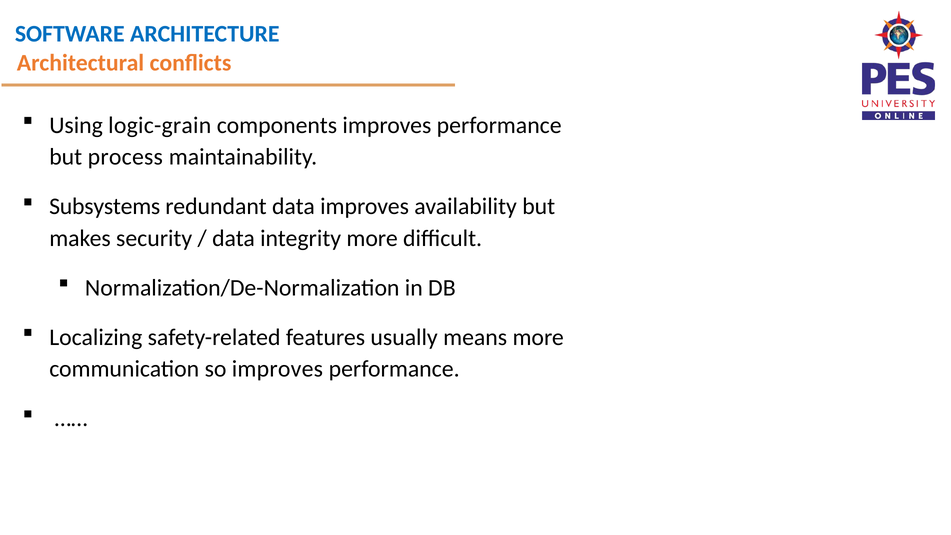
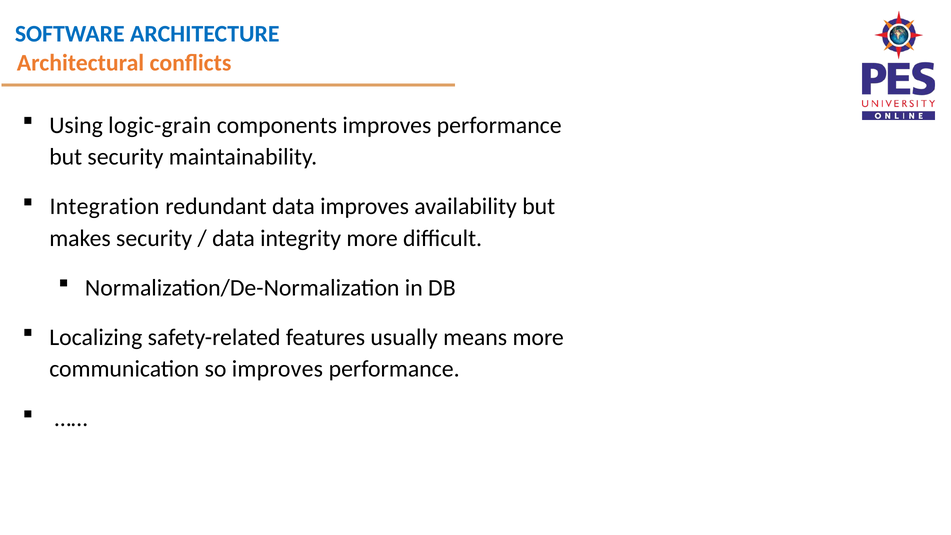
but process: process -> security
Subsystems: Subsystems -> Integration
